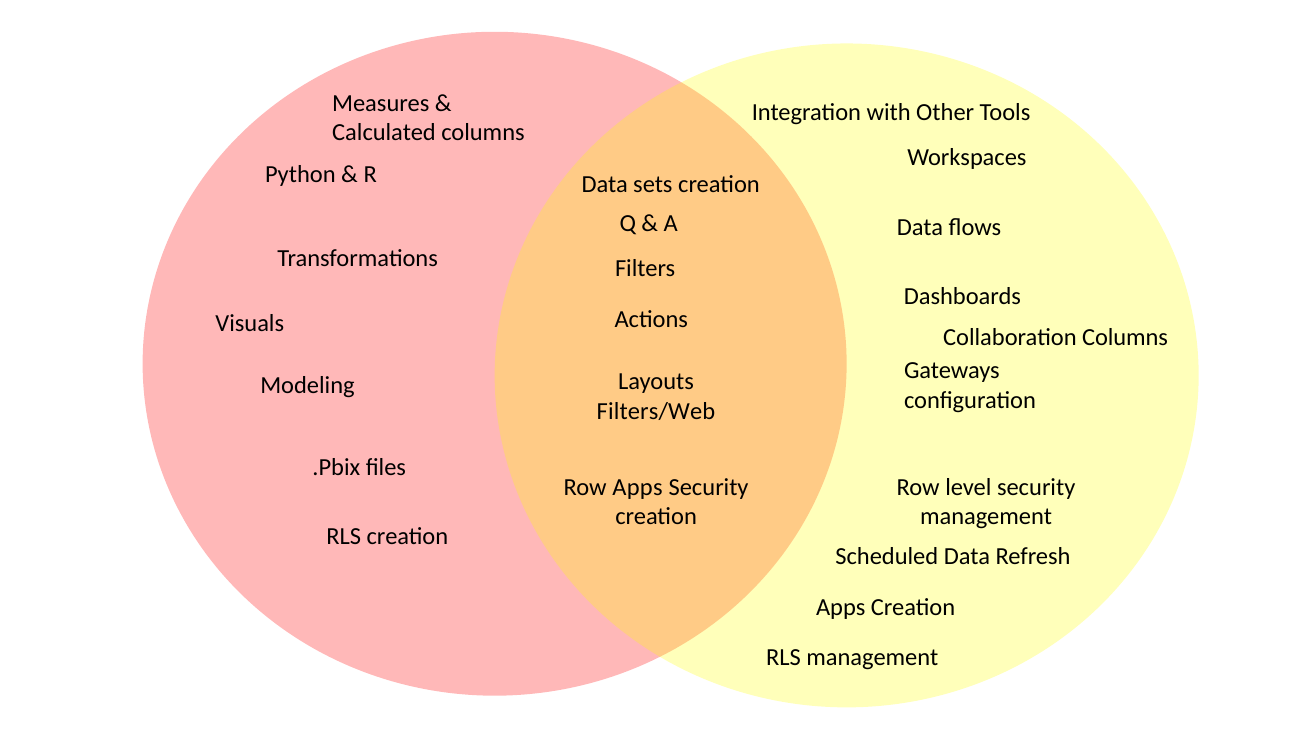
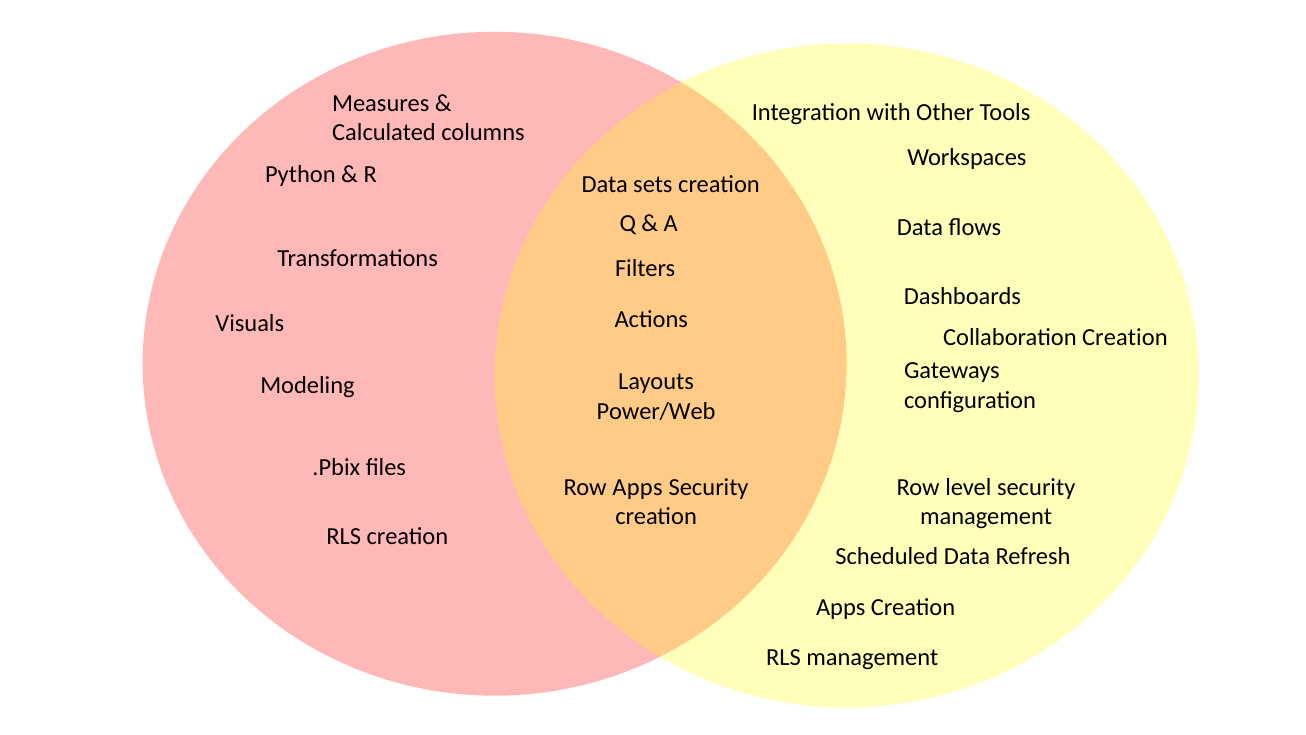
Collaboration Columns: Columns -> Creation
Filters/Web: Filters/Web -> Power/Web
